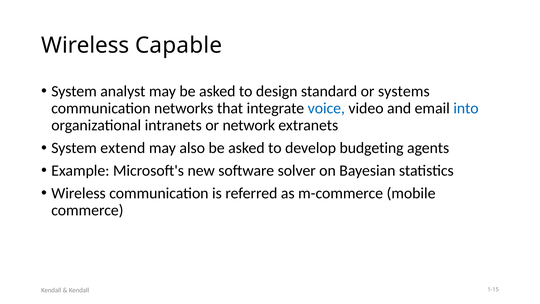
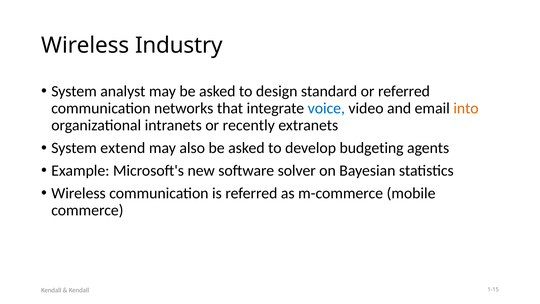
Capable: Capable -> Industry
or systems: systems -> referred
into colour: blue -> orange
network: network -> recently
